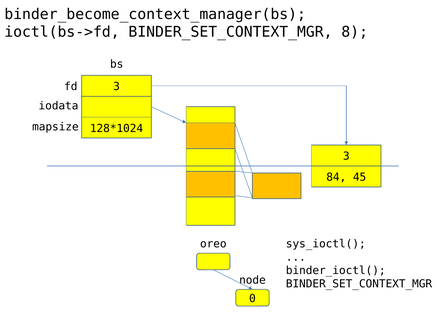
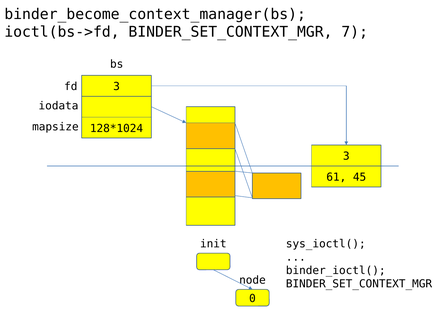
8: 8 -> 7
84: 84 -> 61
oreo: oreo -> init
